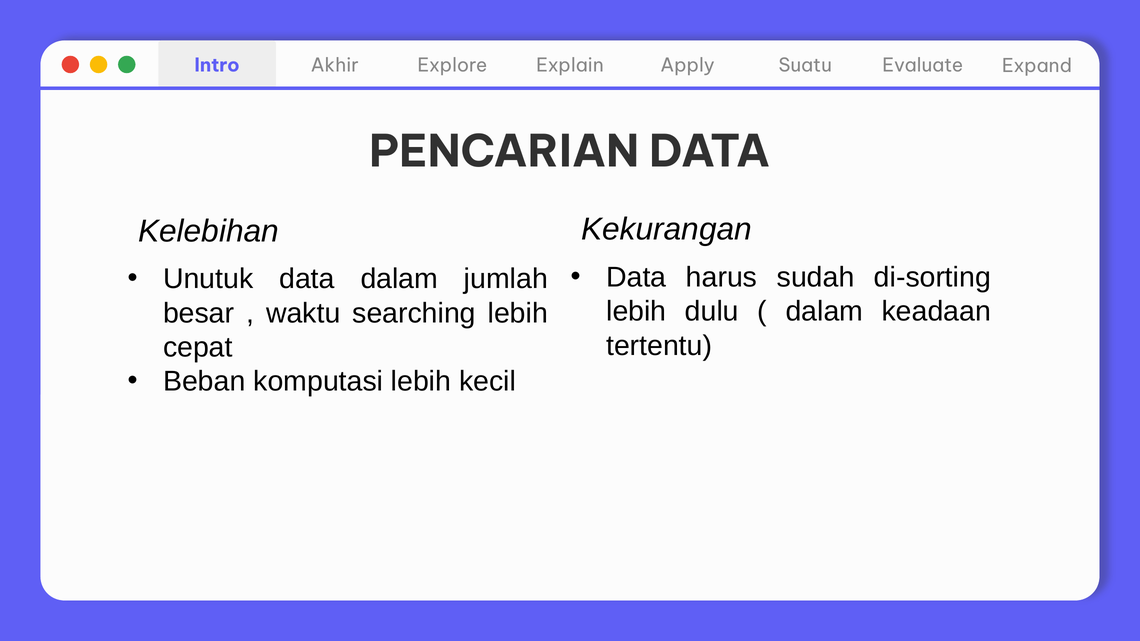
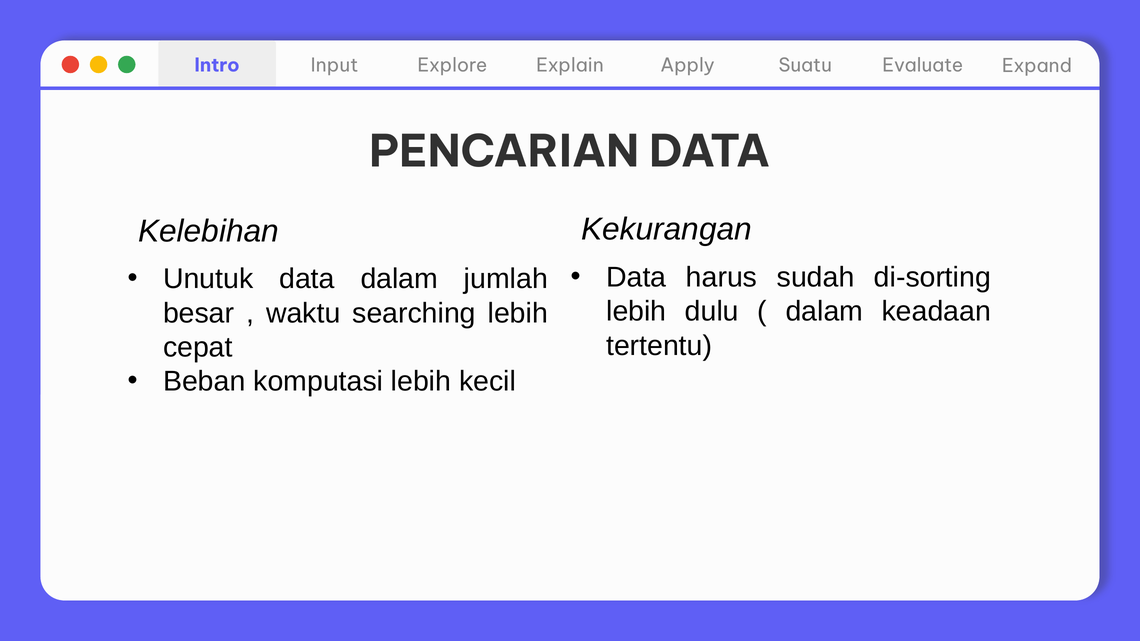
Akhir: Akhir -> Input
